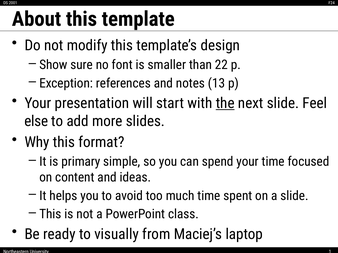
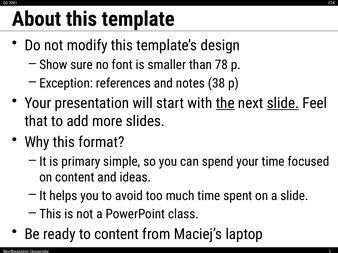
22: 22 -> 78
13: 13 -> 38
slide at (283, 103) underline: none -> present
else: else -> that
to visually: visually -> content
